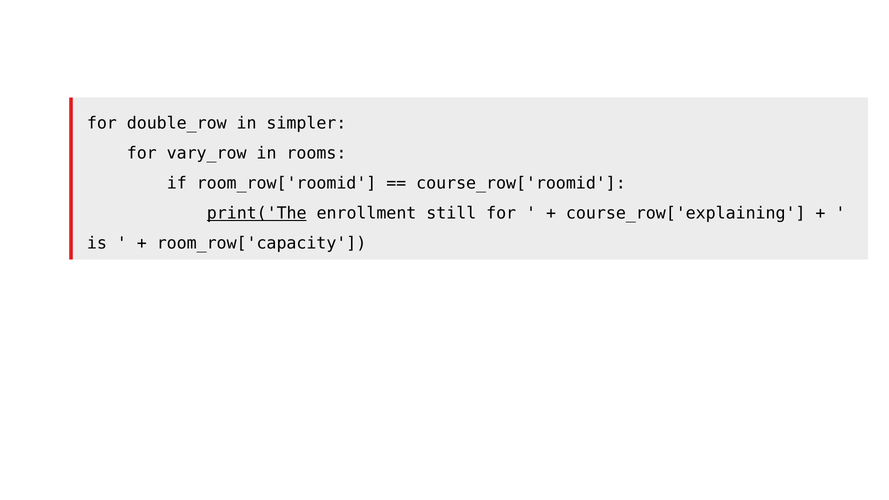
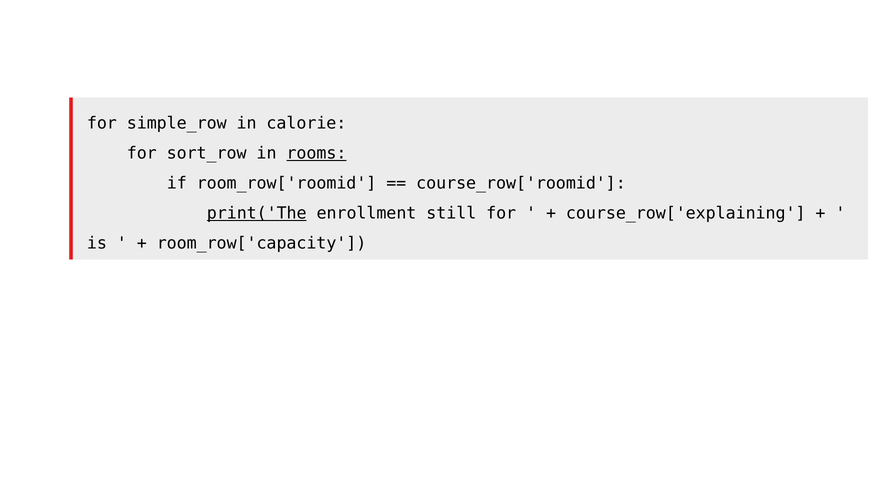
double_row: double_row -> simple_row
simpler: simpler -> calorie
vary_row: vary_row -> sort_row
rooms underline: none -> present
